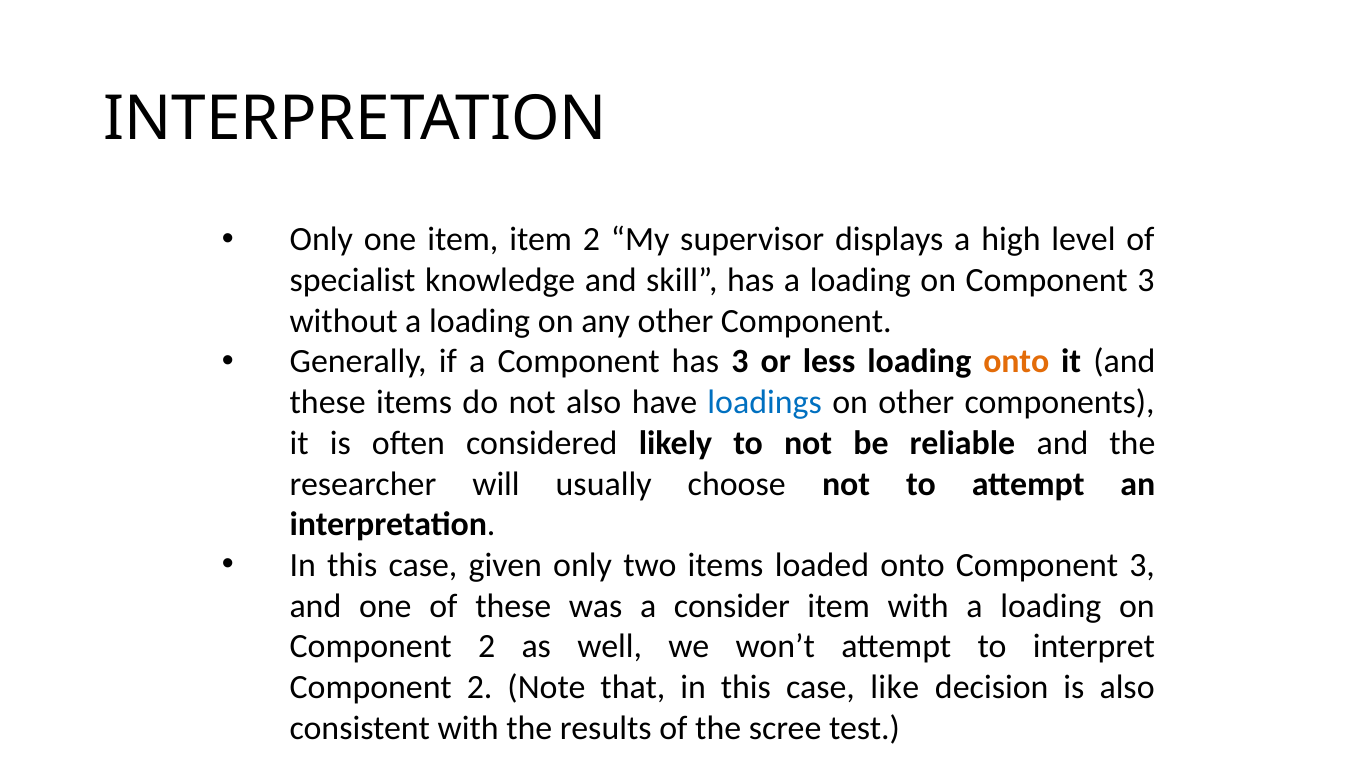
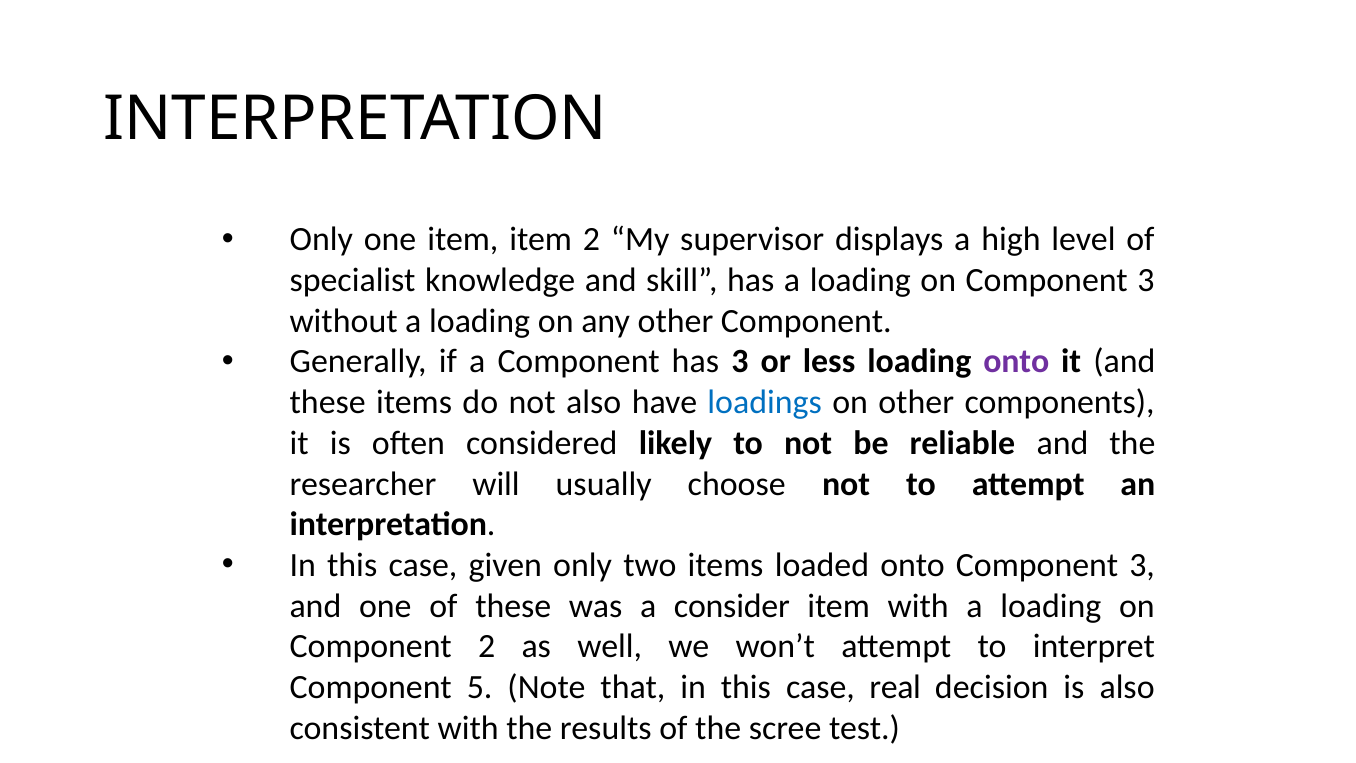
onto at (1016, 362) colour: orange -> purple
2 at (480, 687): 2 -> 5
like: like -> real
